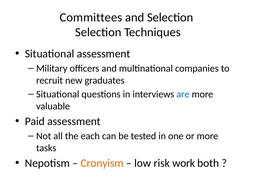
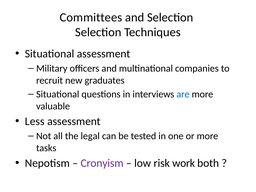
Paid: Paid -> Less
each: each -> legal
Cronyism colour: orange -> purple
